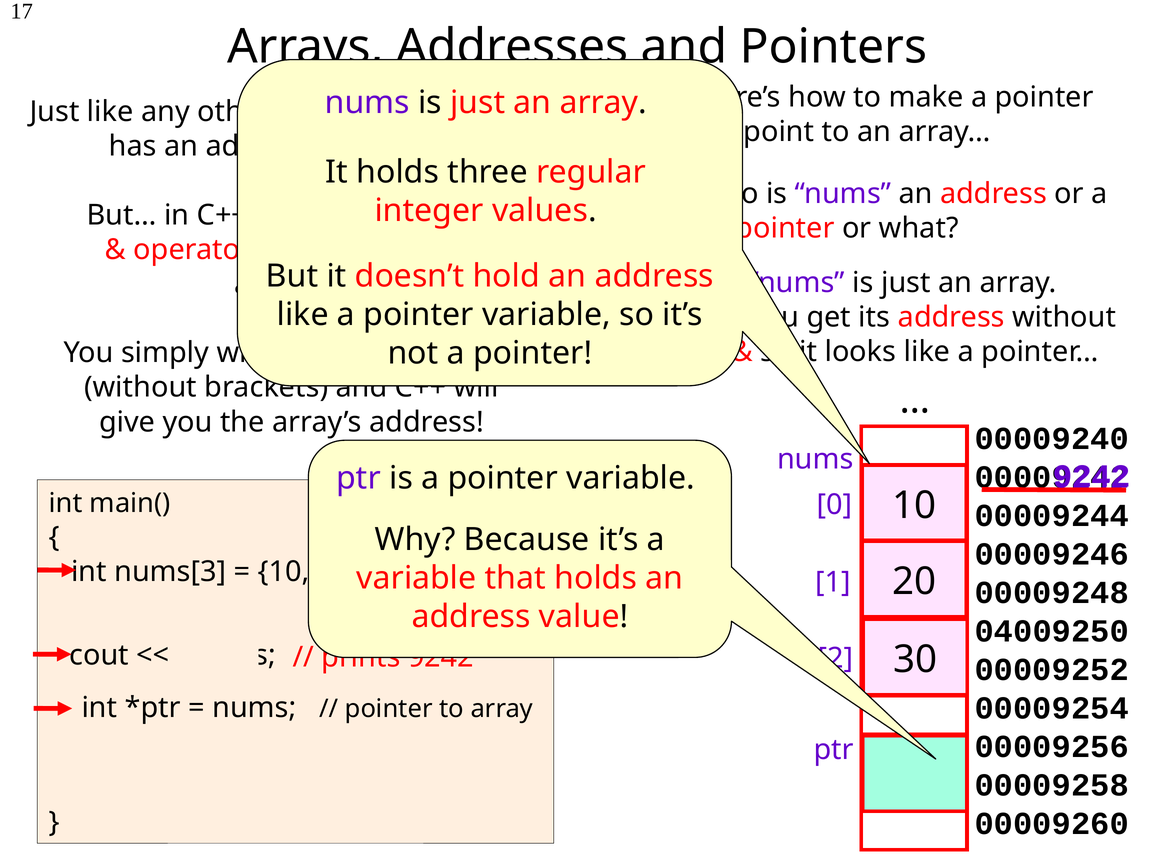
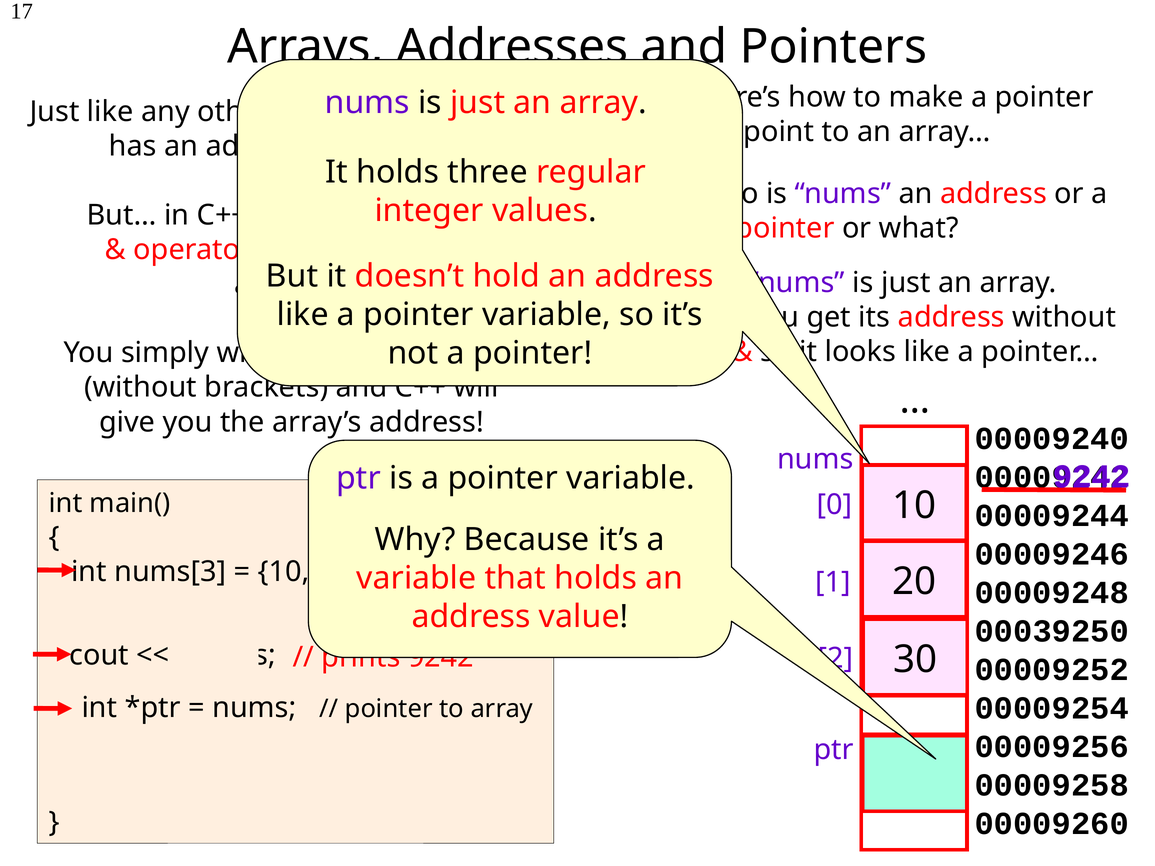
04009250: 04009250 -> 00039250
